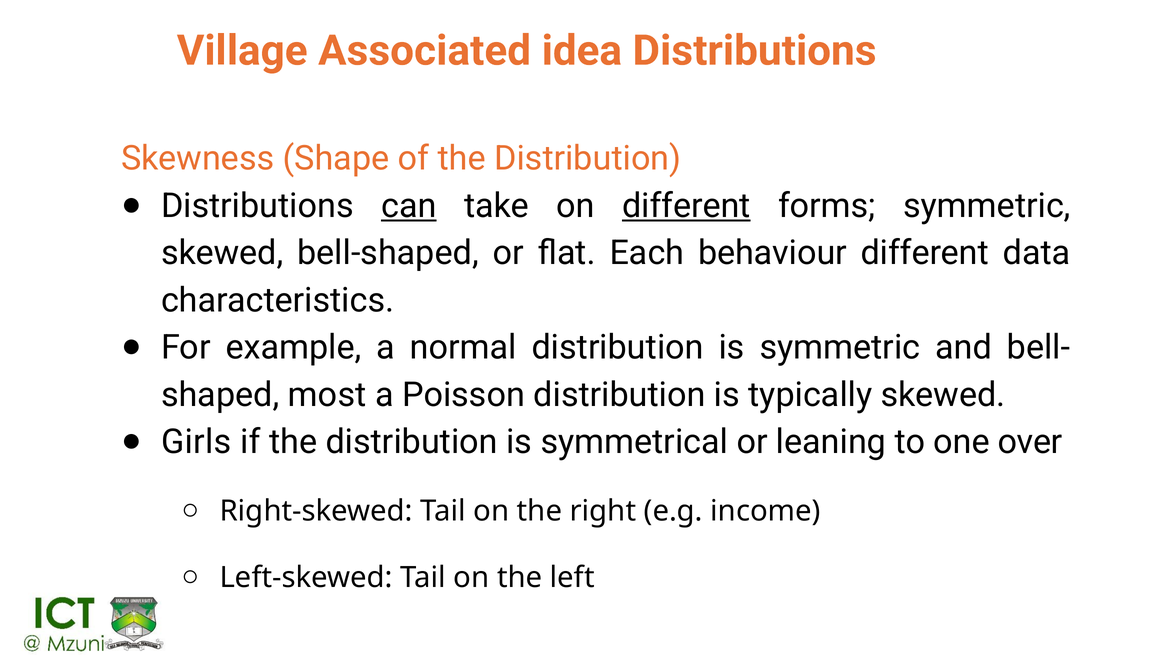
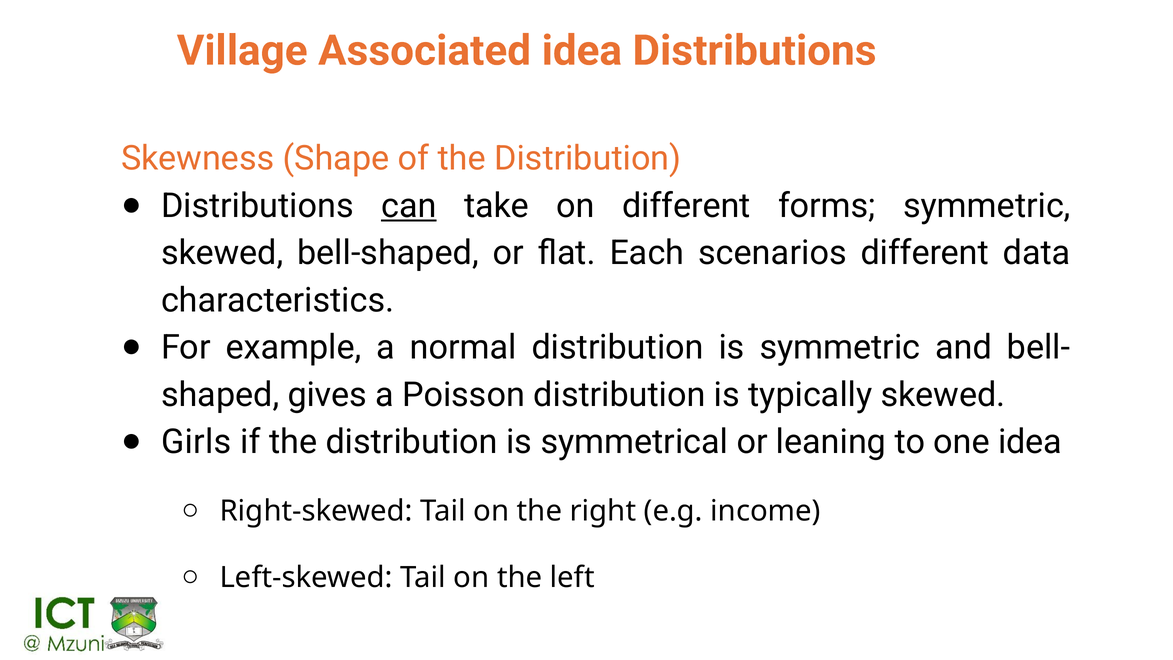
different at (686, 206) underline: present -> none
behaviour: behaviour -> scenarios
most: most -> gives
one over: over -> idea
